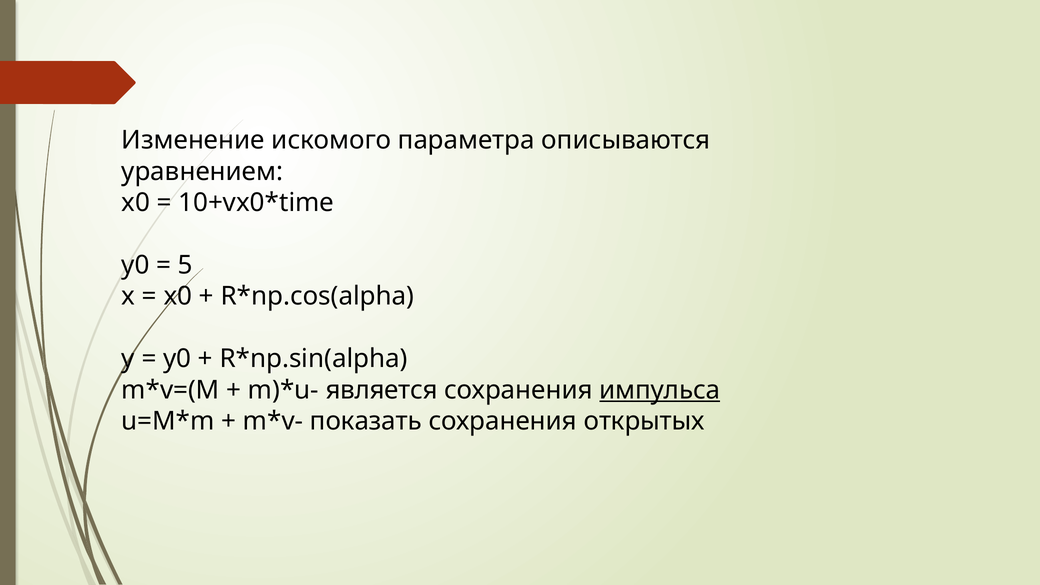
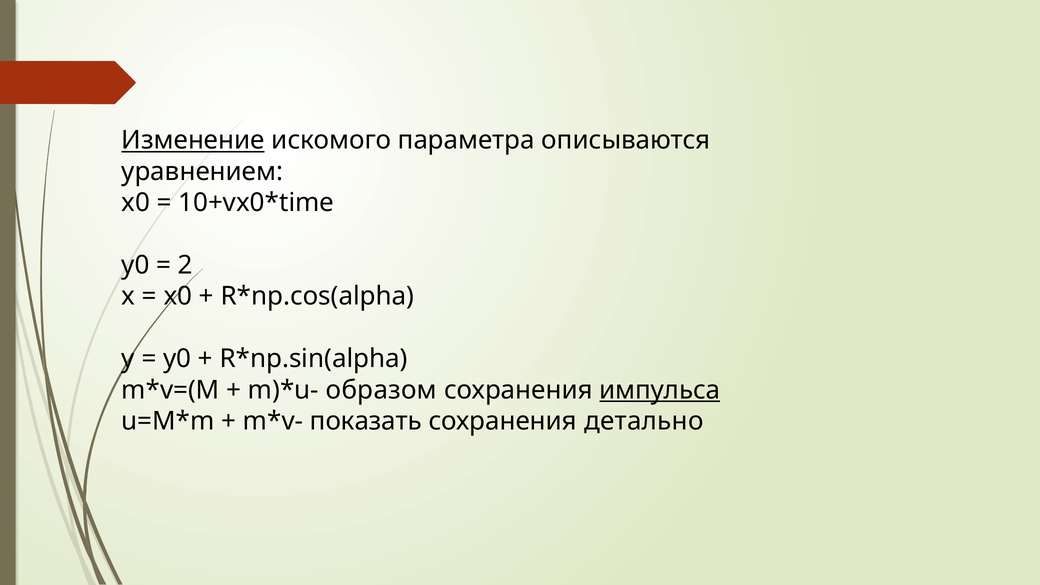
Изменение underline: none -> present
5: 5 -> 2
является: является -> образом
открытых: открытых -> детально
